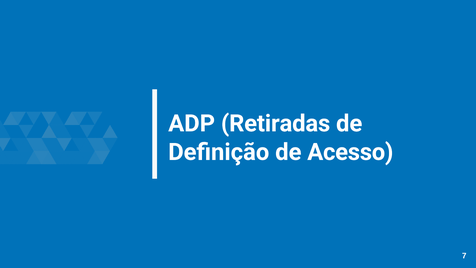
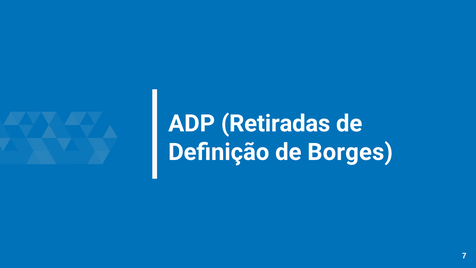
Acesso: Acesso -> Borges
